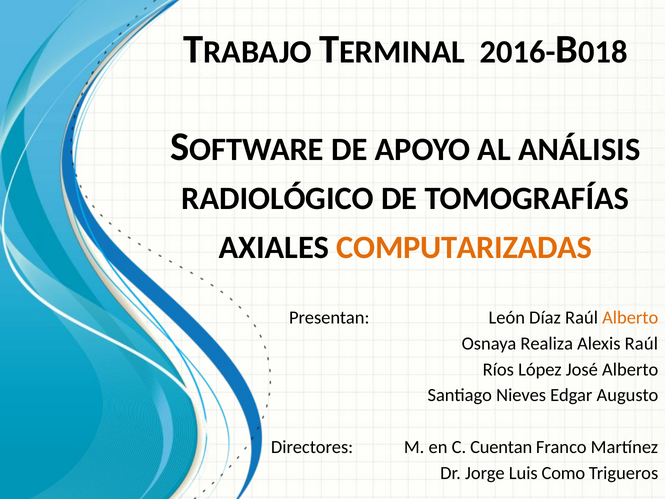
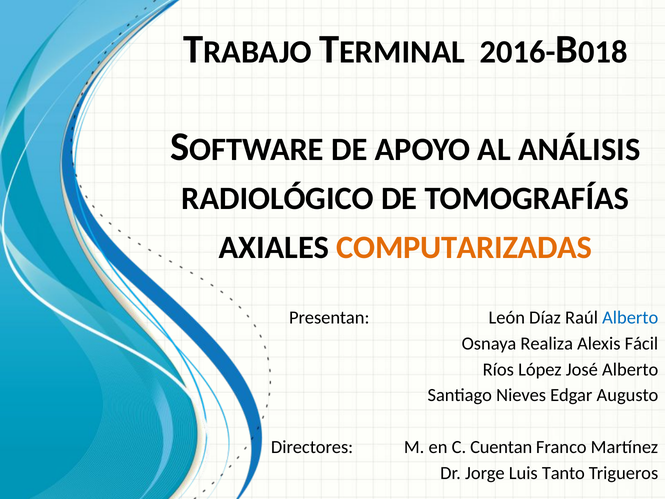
Alberto at (630, 317) colour: orange -> blue
Alexis Raúl: Raúl -> Fácil
Como: Como -> Tanto
